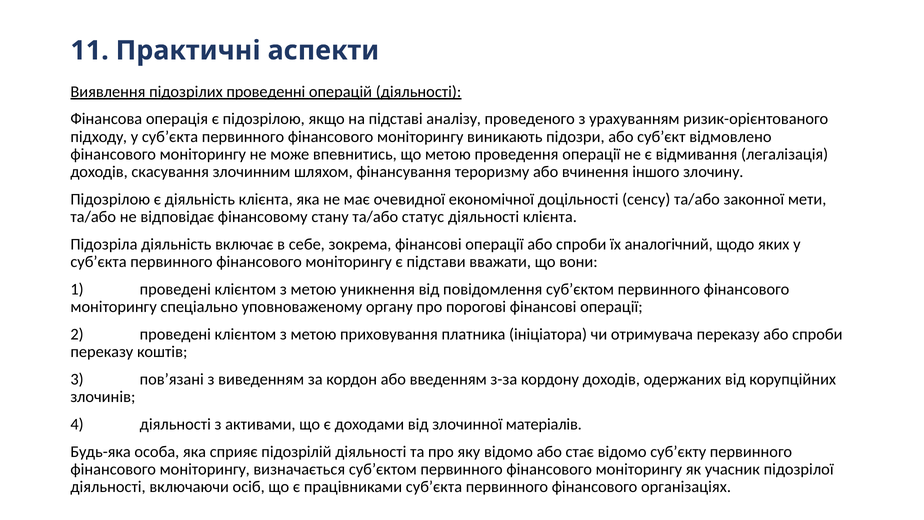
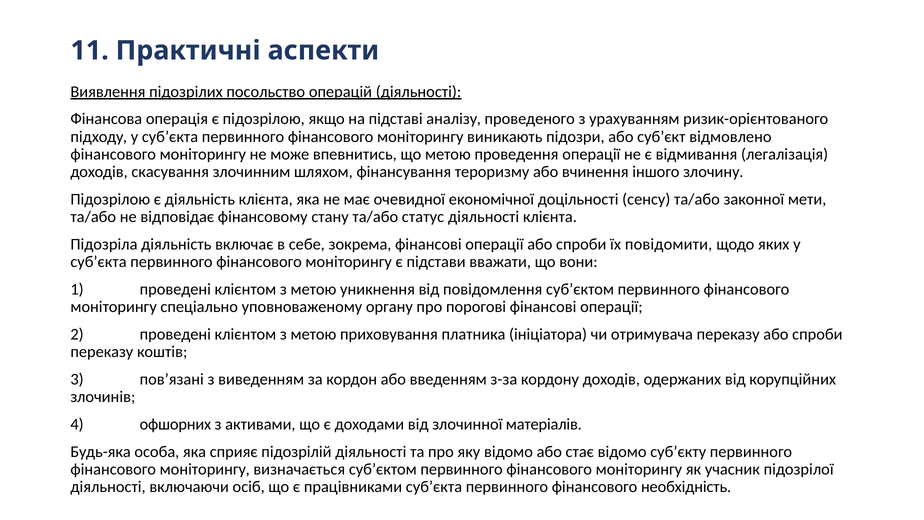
проведенні: проведенні -> посольство
аналогічний: аналогічний -> повідомити
4 діяльності: діяльності -> офшорних
організаціях: організаціях -> необхідність
